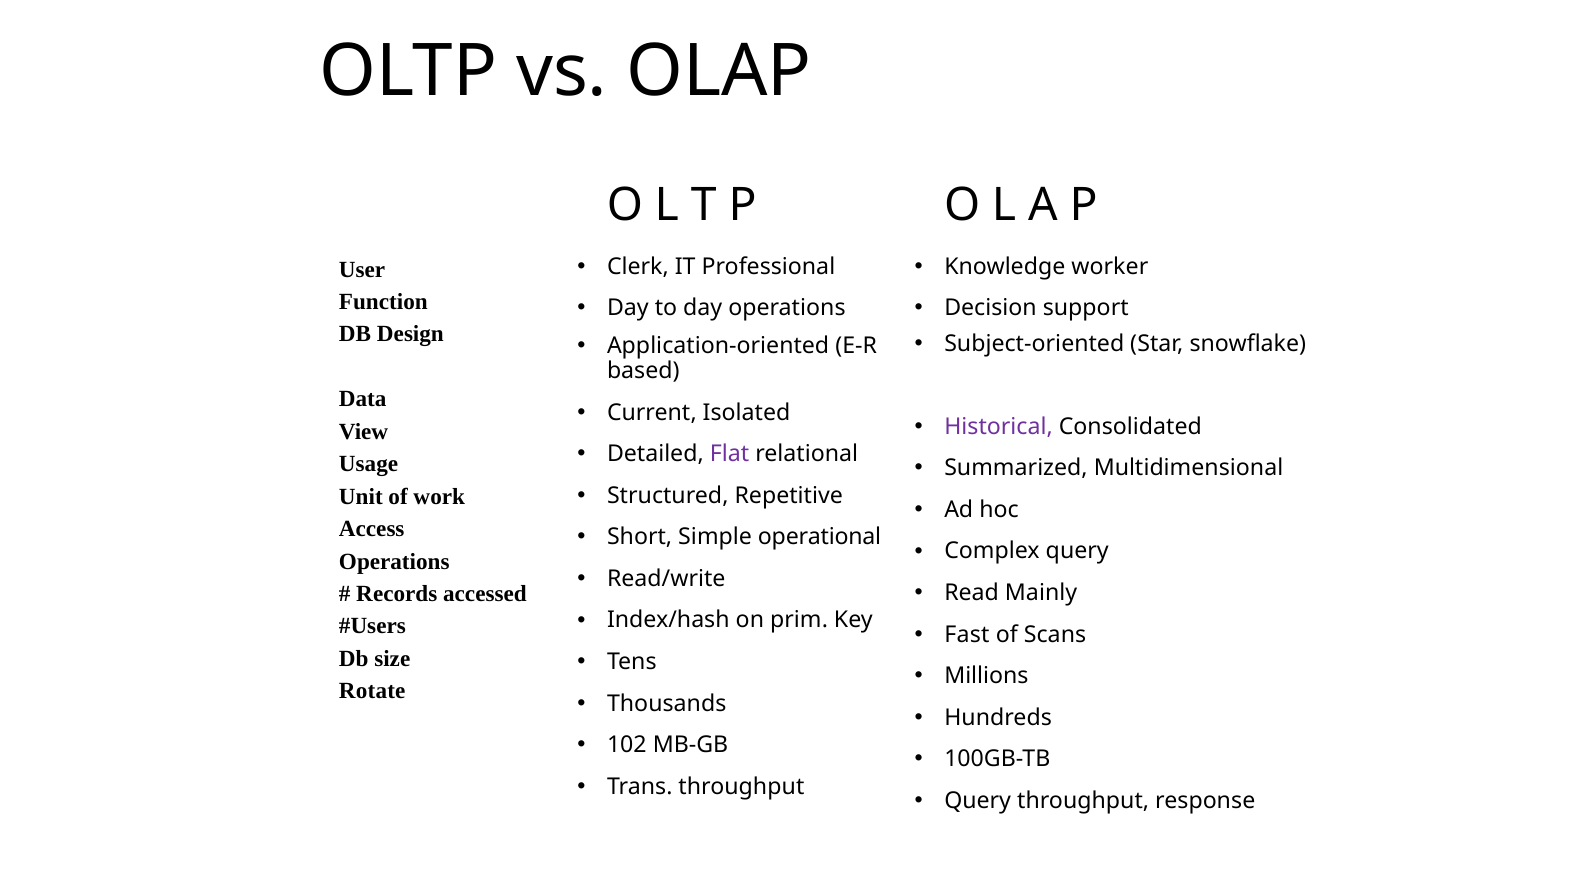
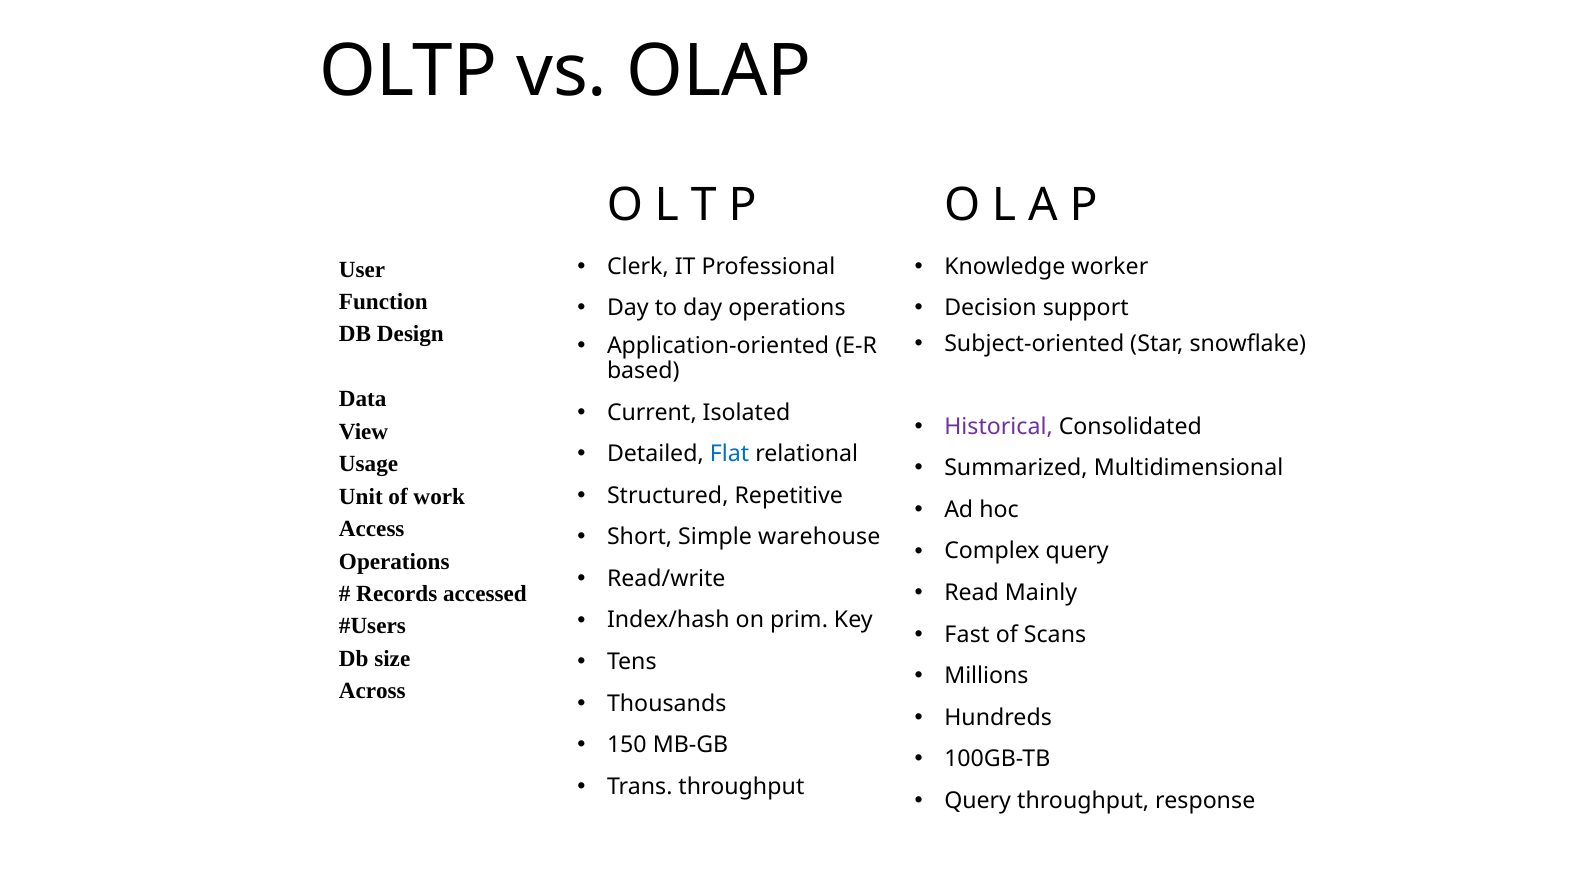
Flat colour: purple -> blue
operational: operational -> warehouse
Rotate: Rotate -> Across
102: 102 -> 150
